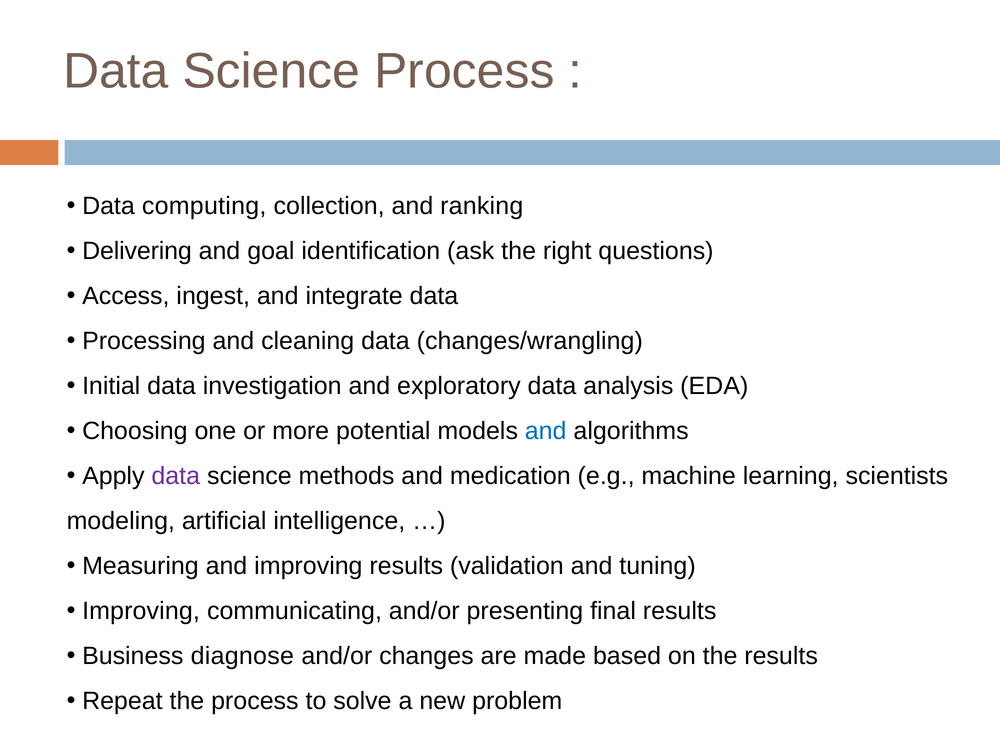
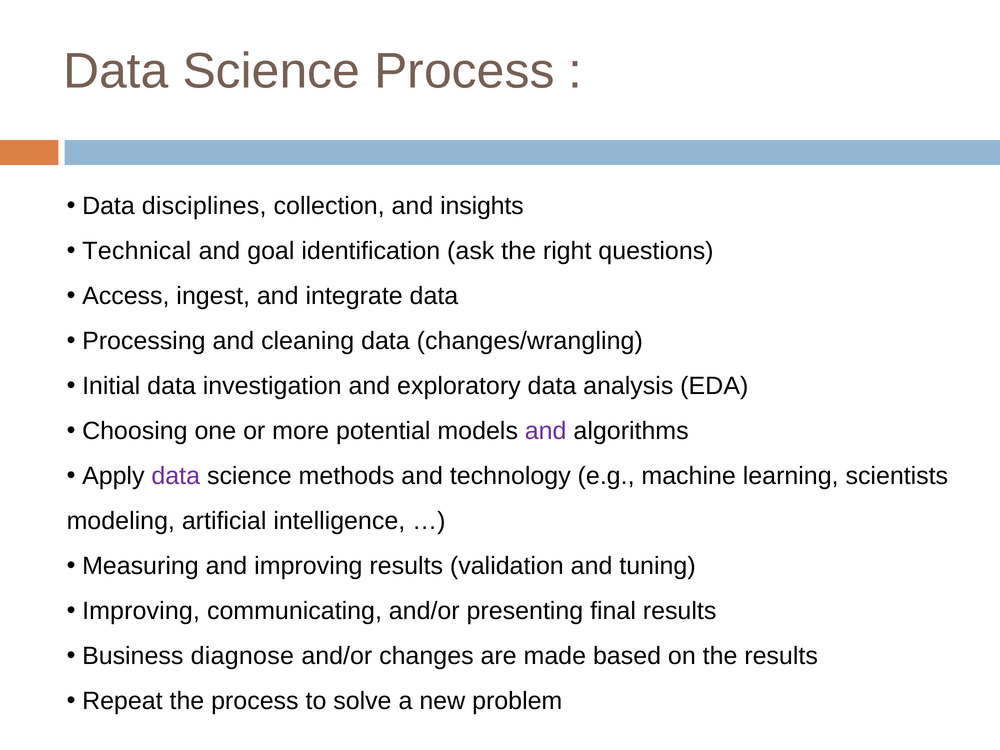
computing: computing -> disciplines
ranking: ranking -> insights
Delivering: Delivering -> Technical
and at (546, 431) colour: blue -> purple
medication: medication -> technology
